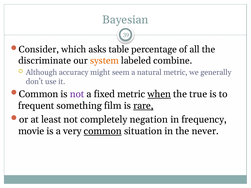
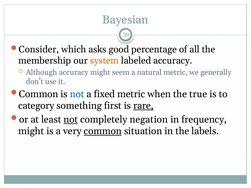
table: table -> good
discriminate: discriminate -> membership
labeled combine: combine -> accuracy
not at (77, 94) colour: purple -> blue
when underline: present -> none
frequent: frequent -> category
film: film -> first
not at (71, 120) underline: none -> present
movie at (31, 131): movie -> might
never: never -> labels
